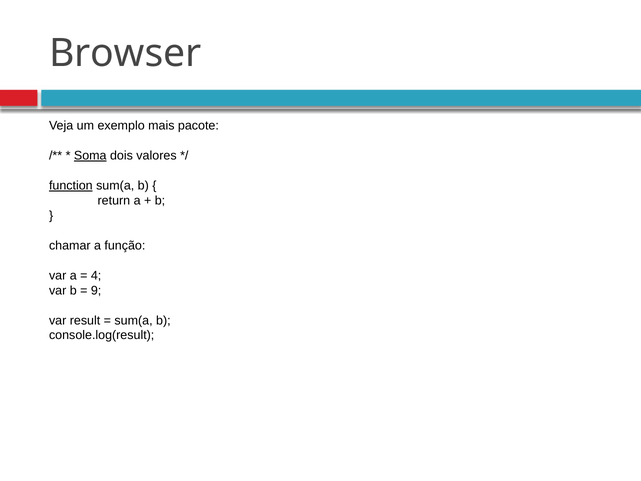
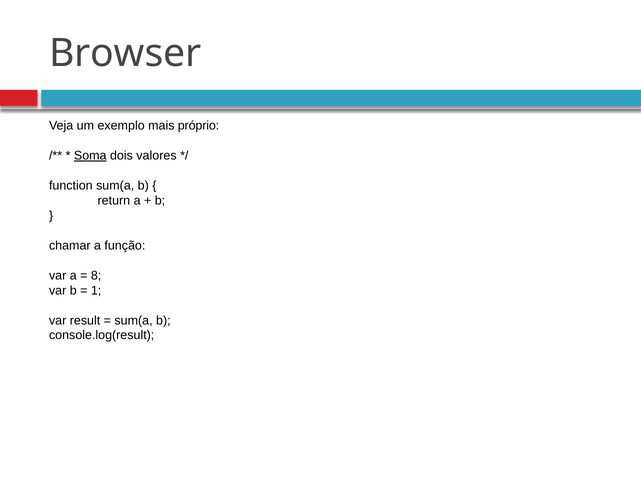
pacote: pacote -> próprio
function underline: present -> none
4: 4 -> 8
9: 9 -> 1
